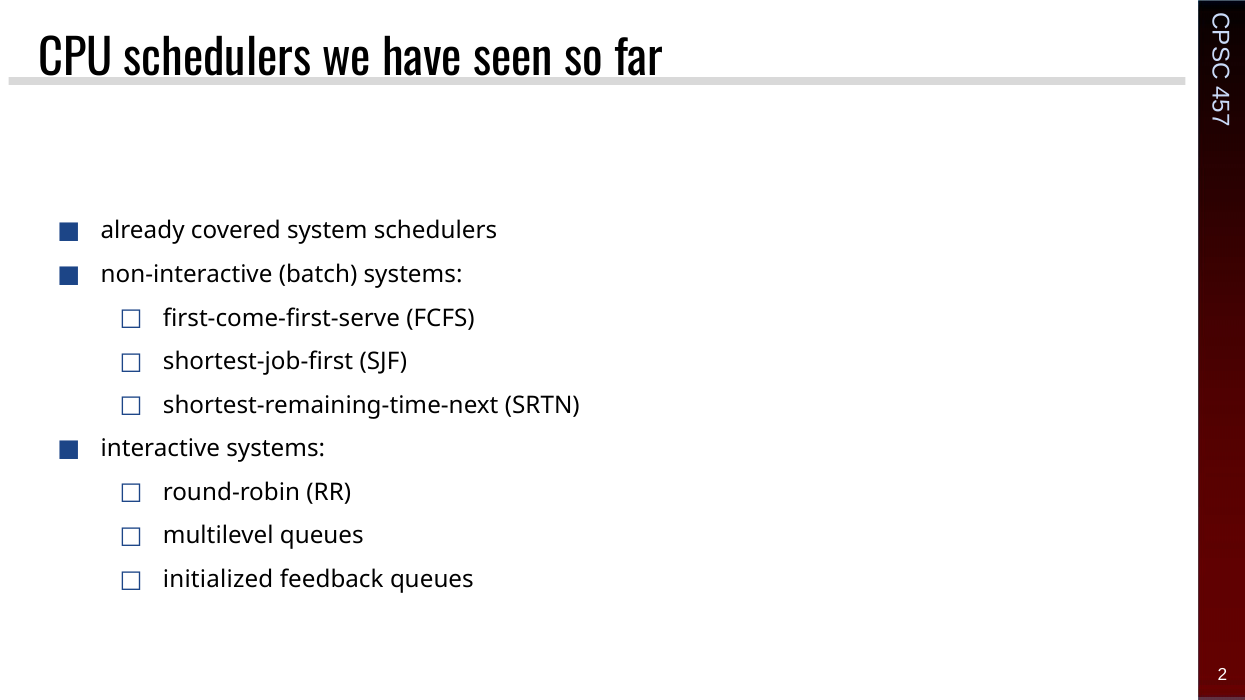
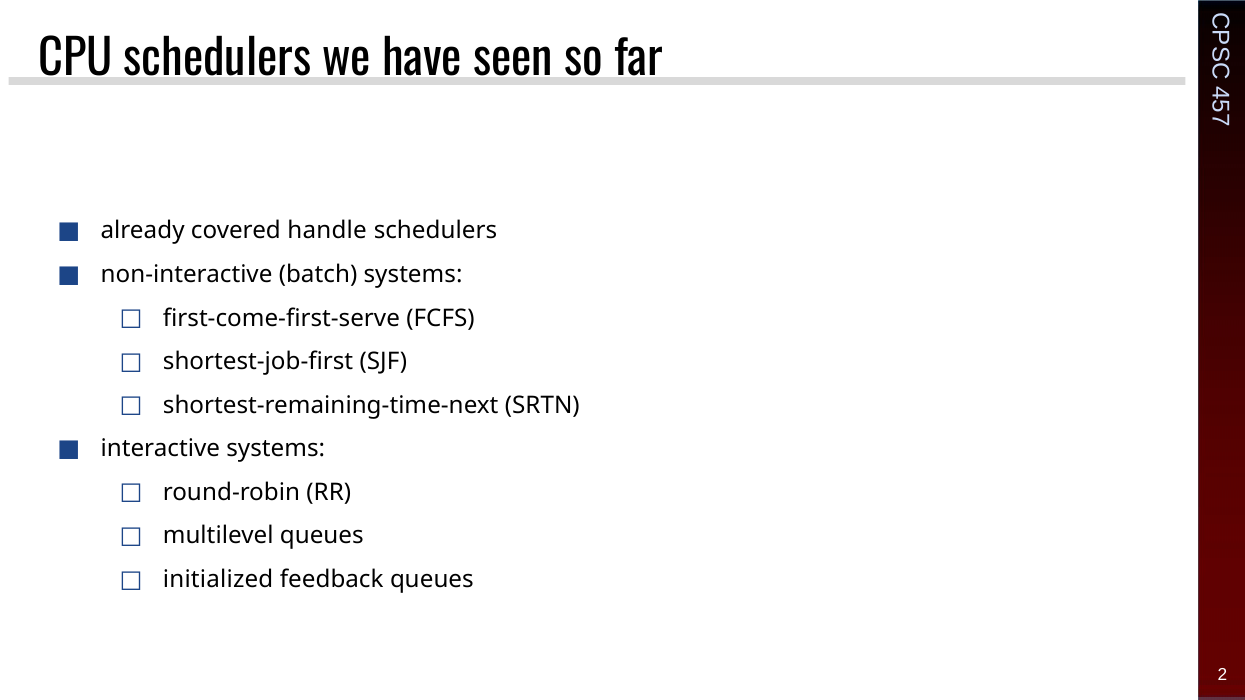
system: system -> handle
